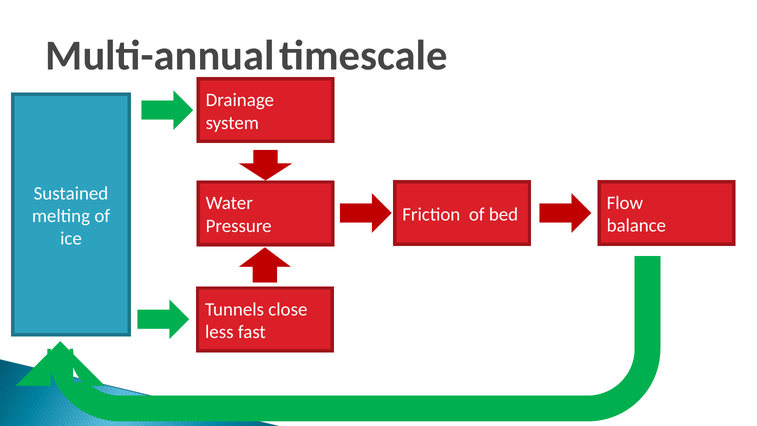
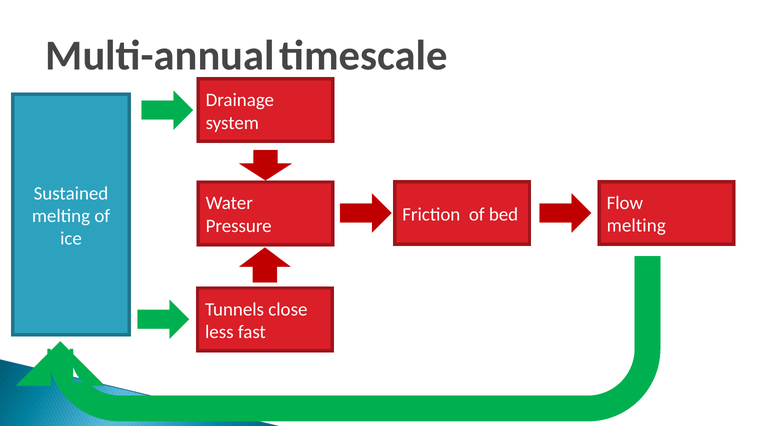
balance at (636, 226): balance -> melting
